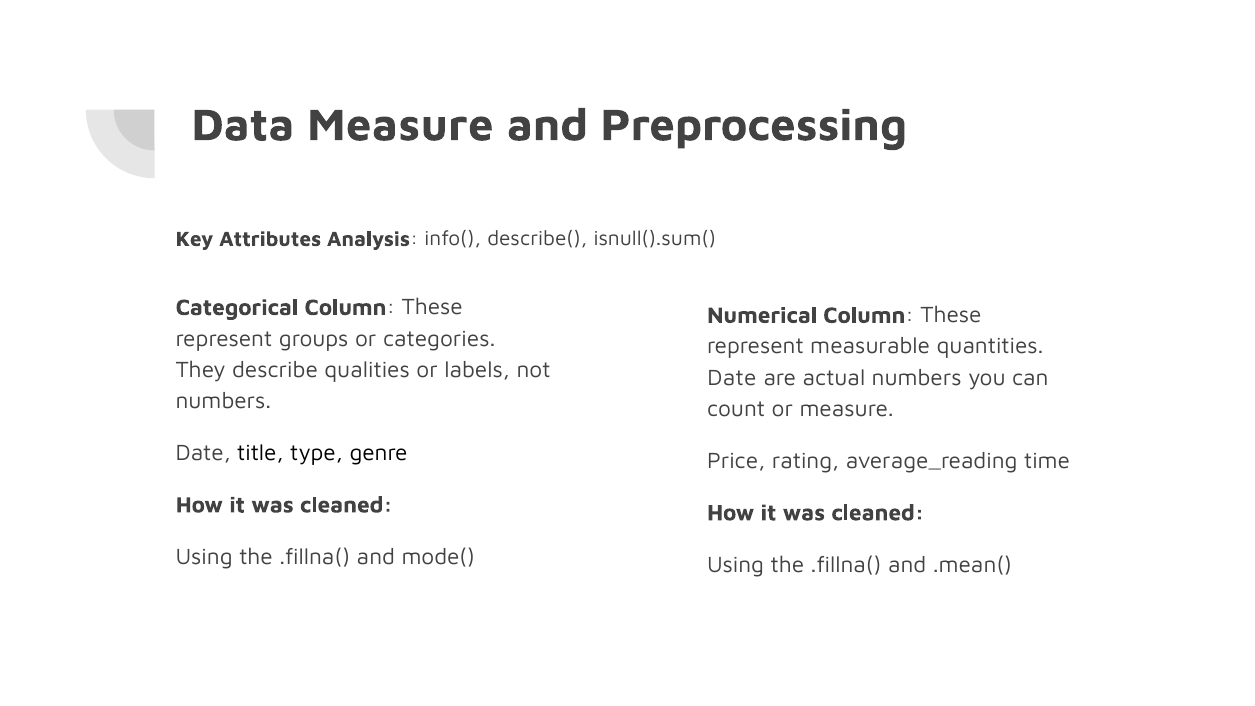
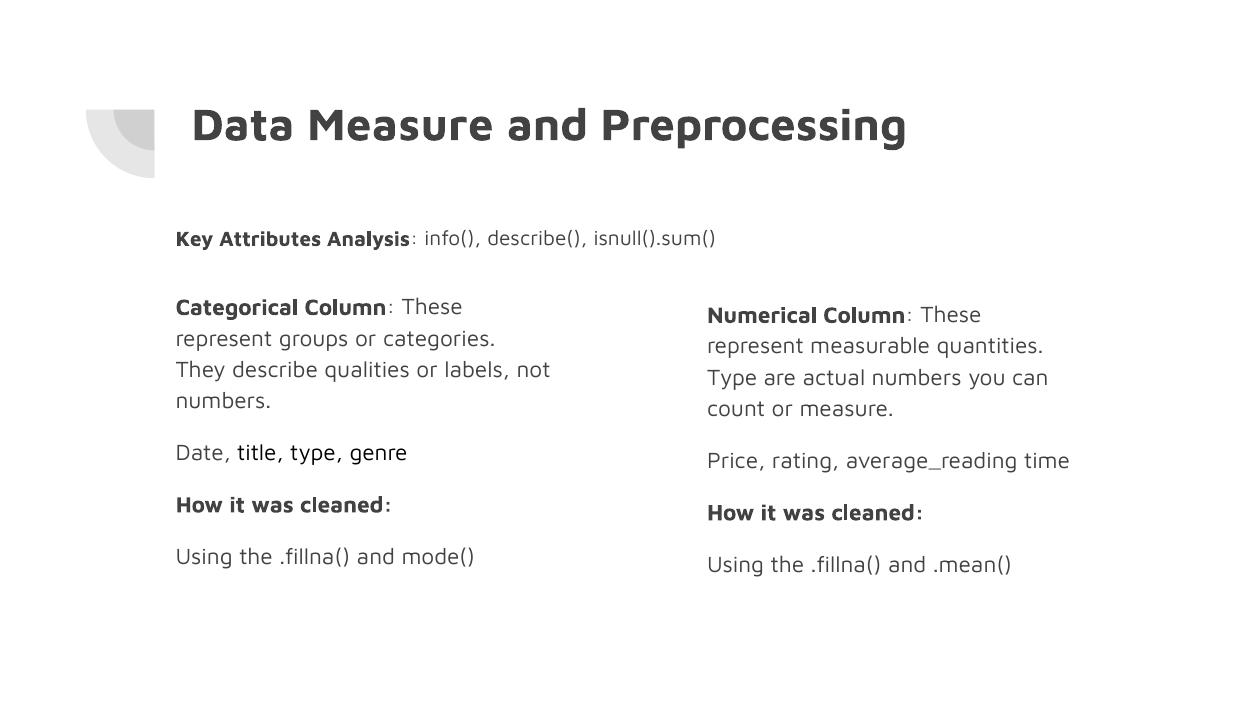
Date at (732, 378): Date -> Type
